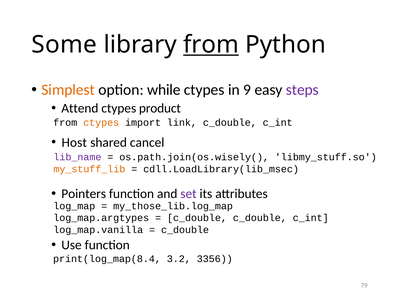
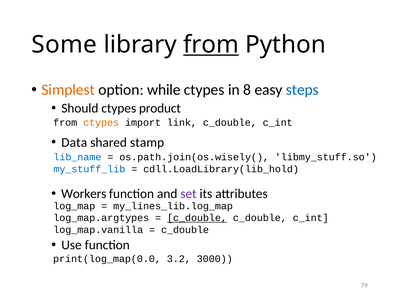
9: 9 -> 8
steps colour: purple -> blue
Attend: Attend -> Should
Host: Host -> Data
cancel: cancel -> stamp
lib_name colour: purple -> blue
my_stuff_lib colour: orange -> blue
cdll.LoadLibrary(lib_msec: cdll.LoadLibrary(lib_msec -> cdll.LoadLibrary(lib_hold
Pointers: Pointers -> Workers
my_those_lib.log_map: my_those_lib.log_map -> my_lines_lib.log_map
c_double at (197, 218) underline: none -> present
print(log_map(8.4: print(log_map(8.4 -> print(log_map(0.0
3356: 3356 -> 3000
